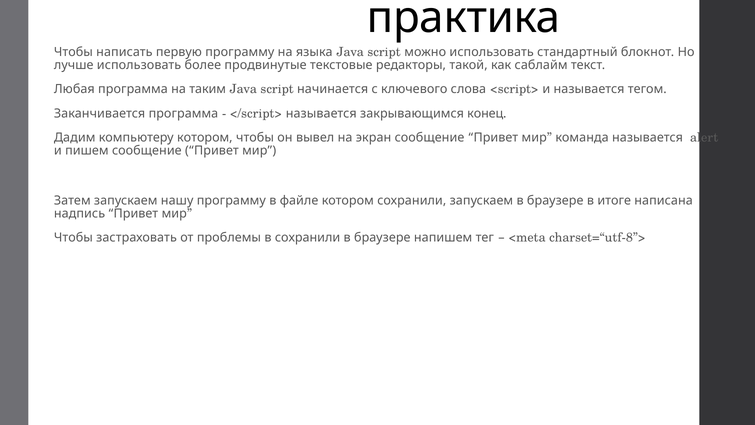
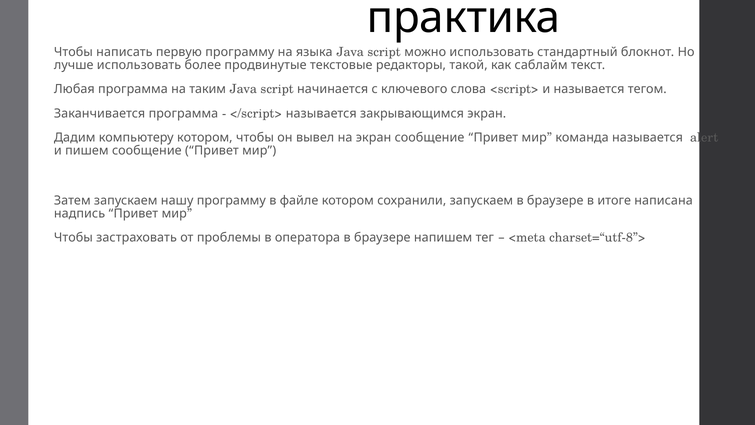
закрывающимся конец: конец -> экран
в сохранили: сохранили -> оператора
